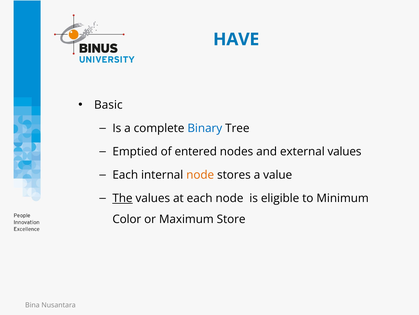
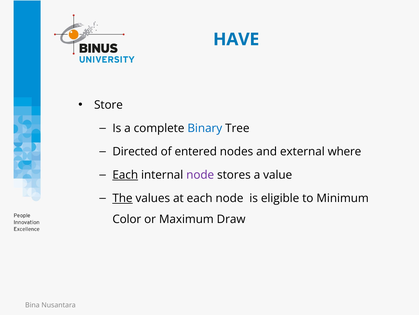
Basic: Basic -> Store
Emptied: Emptied -> Directed
external values: values -> where
Each at (125, 175) underline: none -> present
node at (200, 175) colour: orange -> purple
Store: Store -> Draw
